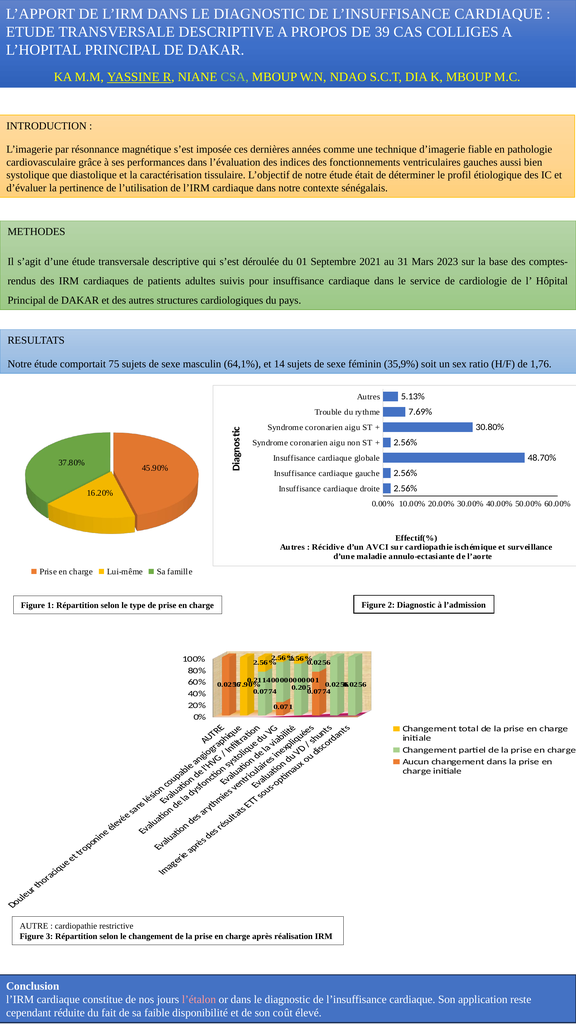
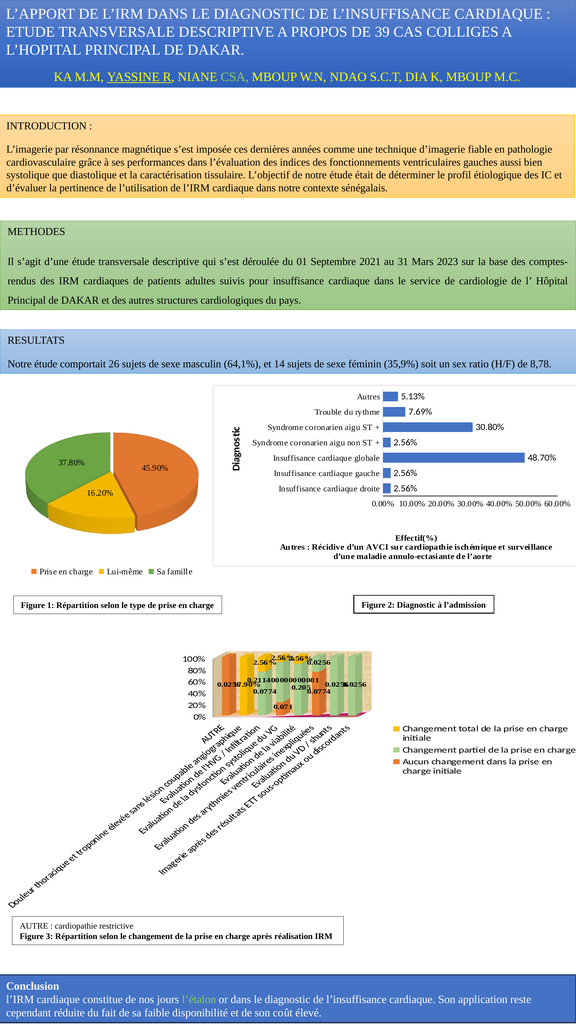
75: 75 -> 26
1,76: 1,76 -> 8,78
l’étalon colour: pink -> light green
